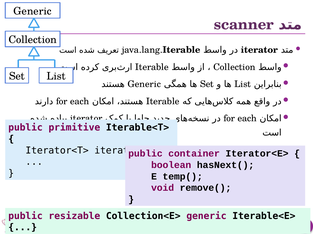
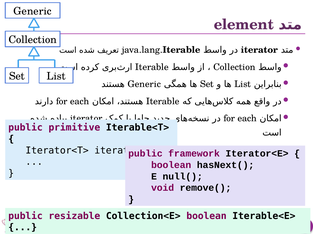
scanner: scanner -> element
container: container -> framework
temp(: temp( -> null(
Collection<E> generic: generic -> boolean
